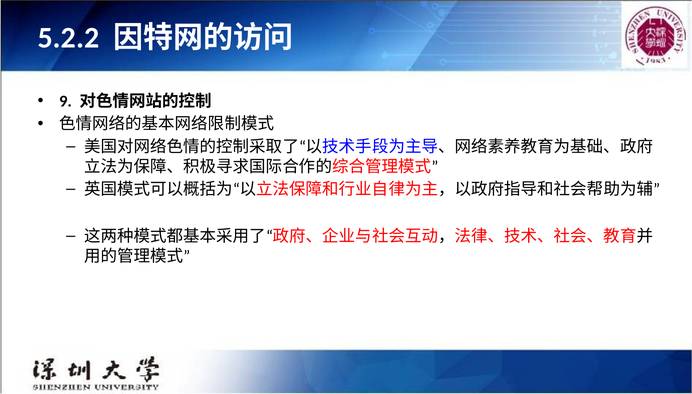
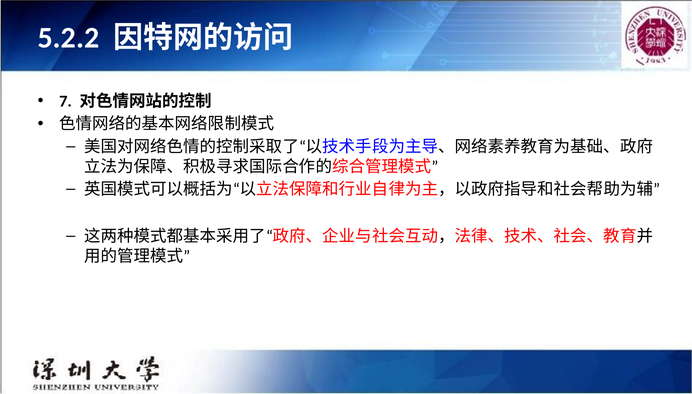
9: 9 -> 7
